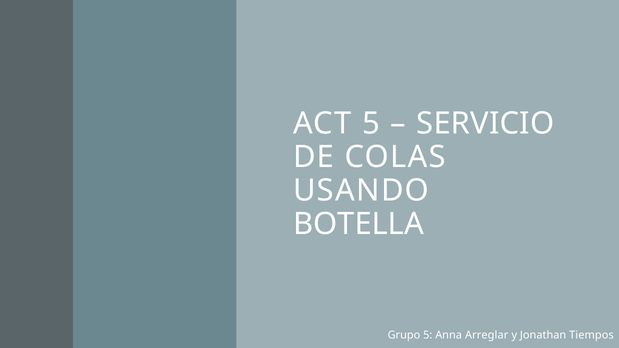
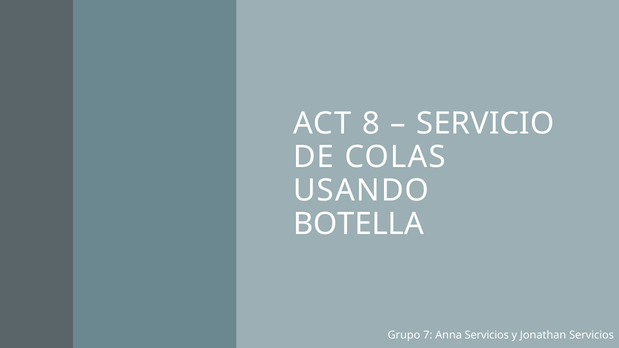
ACT 5: 5 -> 8
Grupo 5: 5 -> 7
Anna Arreglar: Arreglar -> Servicios
Jonathan Tiempos: Tiempos -> Servicios
